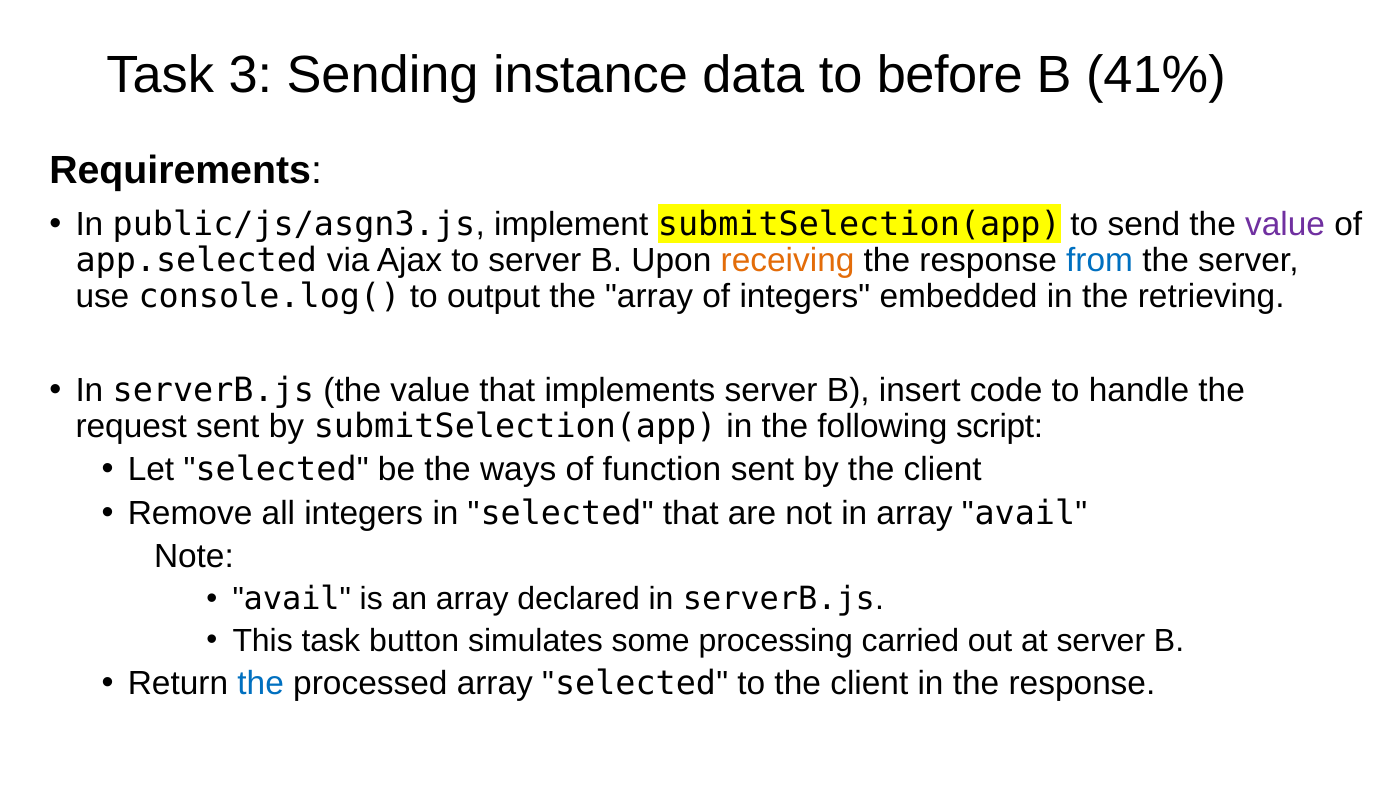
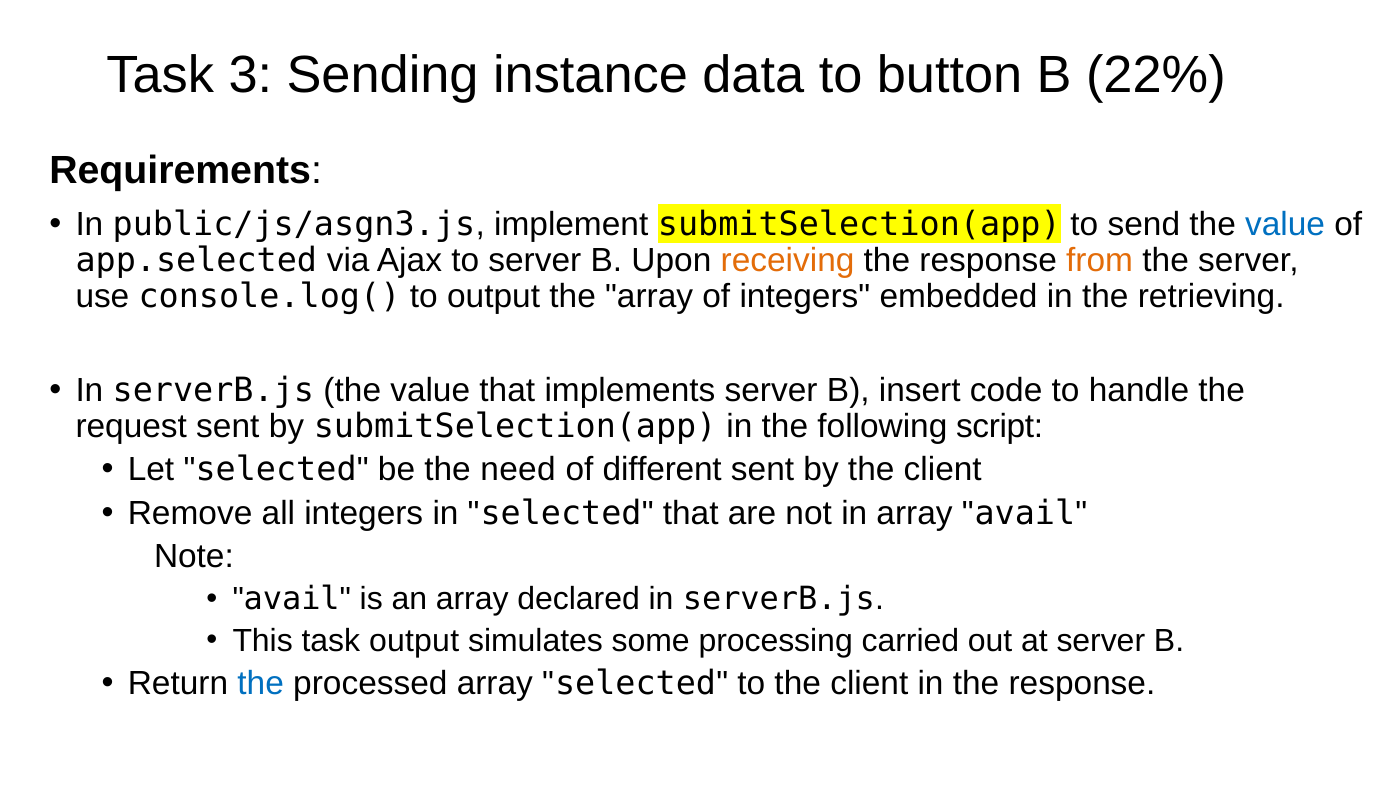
before: before -> button
41%: 41% -> 22%
value at (1285, 224) colour: purple -> blue
from colour: blue -> orange
ways: ways -> need
function: function -> different
task button: button -> output
